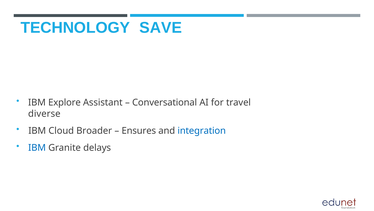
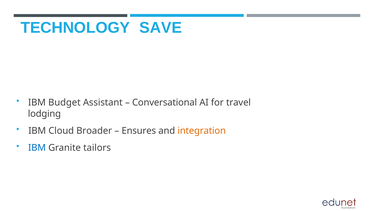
Explore: Explore -> Budget
diverse: diverse -> lodging
integration colour: blue -> orange
delays: delays -> tailors
